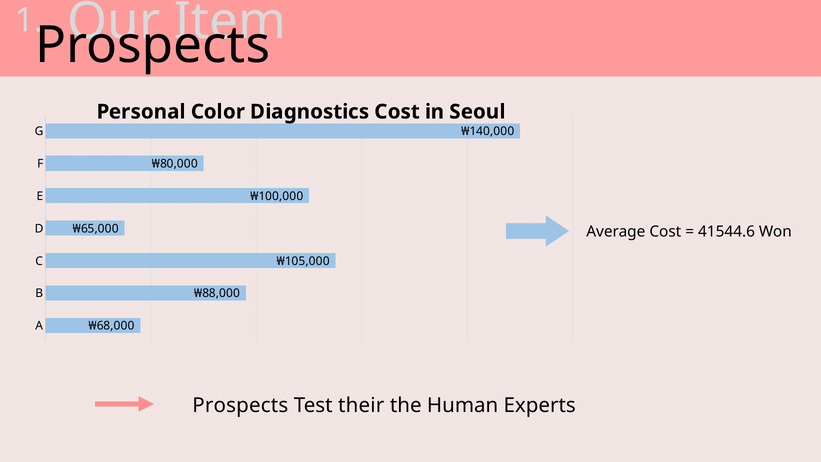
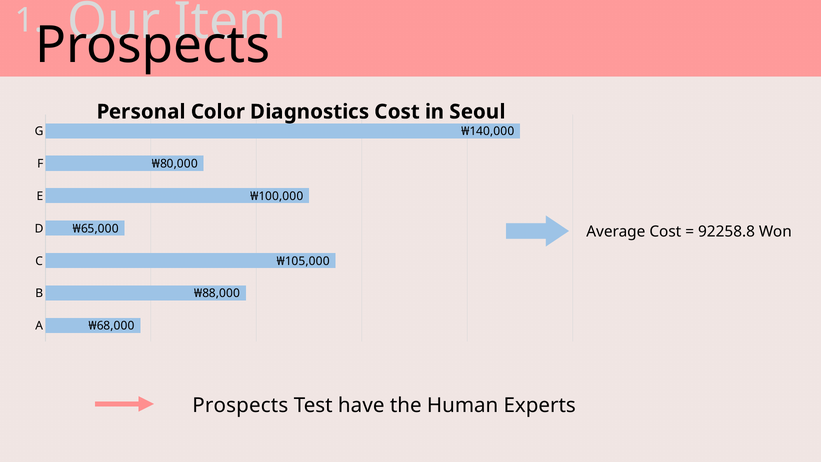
41544.6: 41544.6 -> 92258.8
their: their -> have
